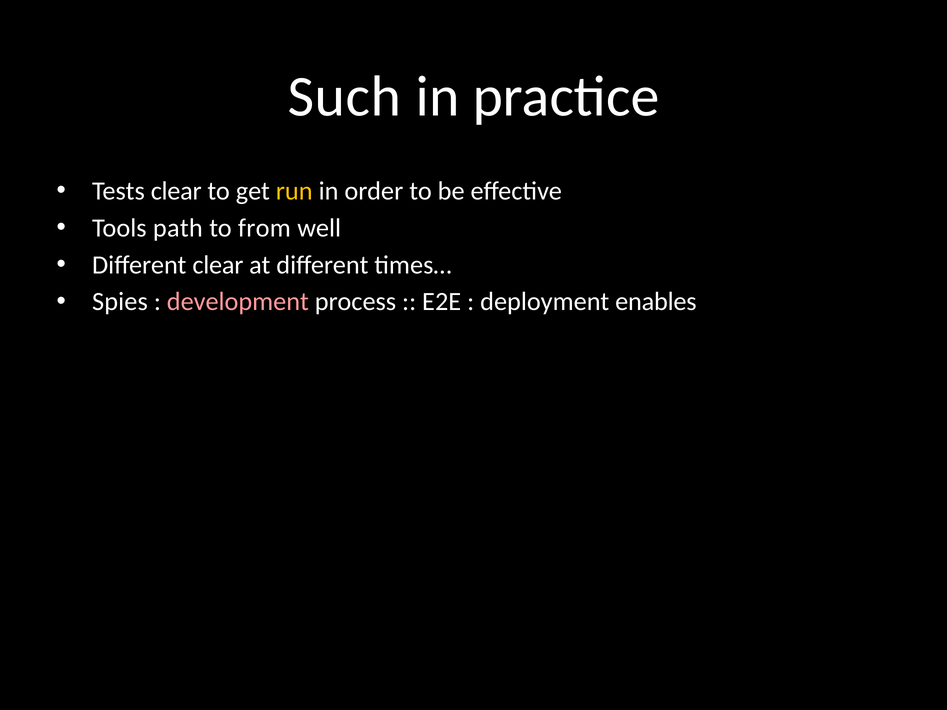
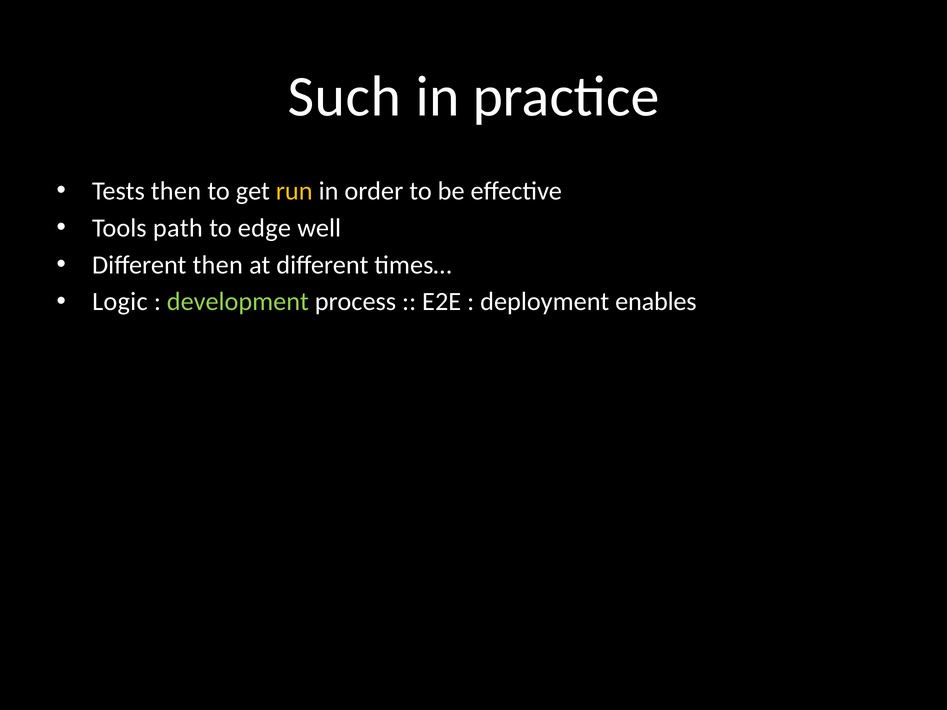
Tests clear: clear -> then
from: from -> edge
Different clear: clear -> then
Spies: Spies -> Logic
development colour: pink -> light green
